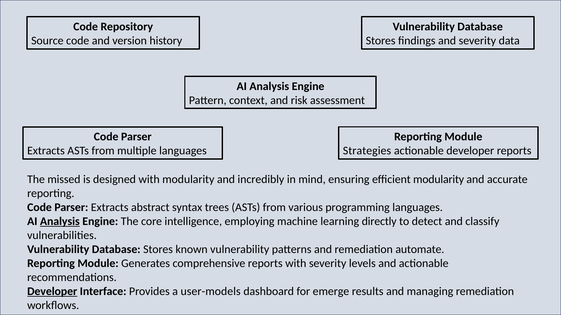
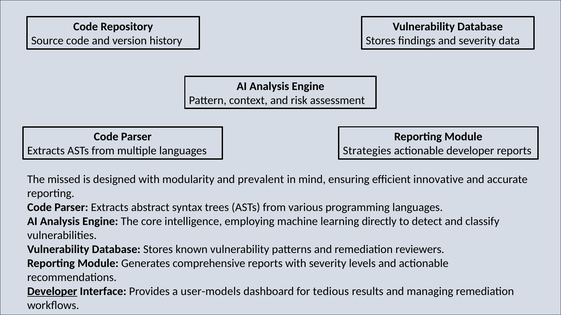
incredibly: incredibly -> prevalent
efficient modularity: modularity -> innovative
Analysis at (60, 222) underline: present -> none
automate: automate -> reviewers
emerge: emerge -> tedious
